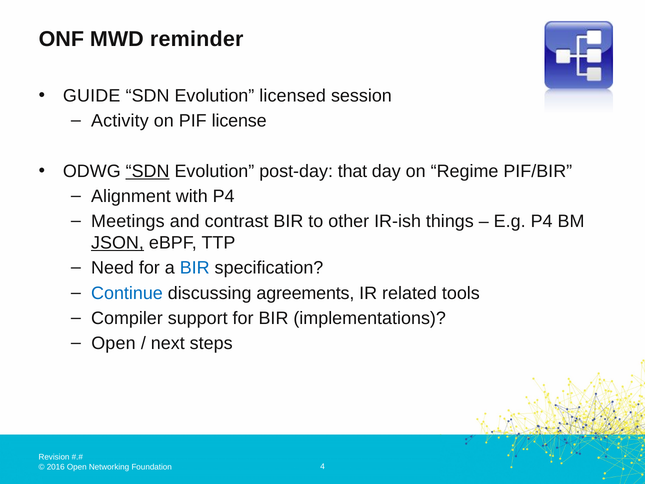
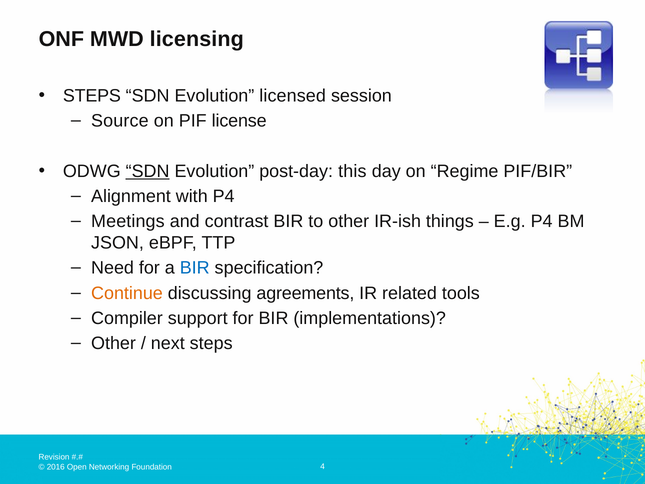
reminder: reminder -> licensing
GUIDE at (92, 96): GUIDE -> STEPS
Activity: Activity -> Source
that: that -> this
JSON underline: present -> none
Continue colour: blue -> orange
Open at (113, 343): Open -> Other
